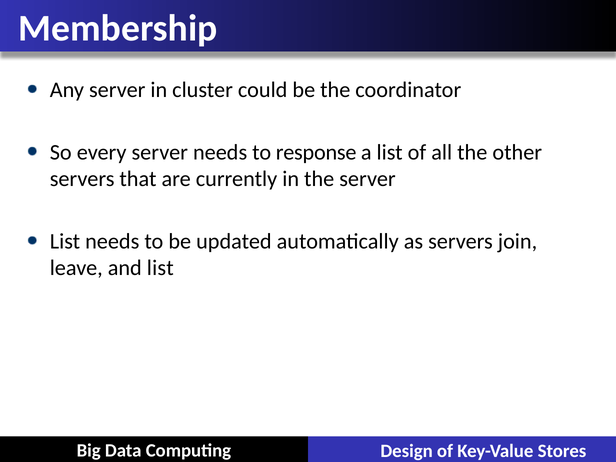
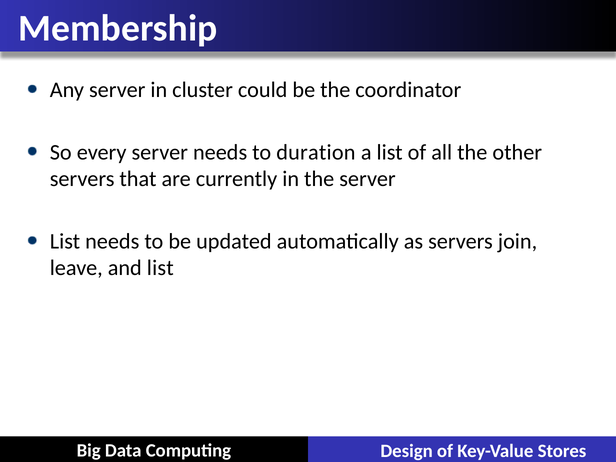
response: response -> duration
